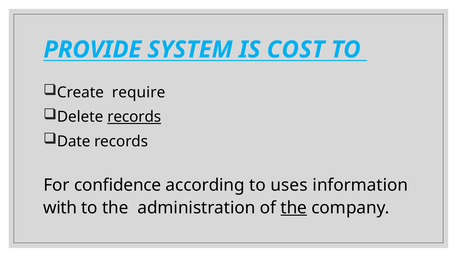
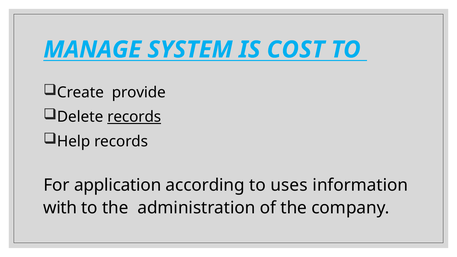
PROVIDE: PROVIDE -> MANAGE
require: require -> provide
Date: Date -> Help
confidence: confidence -> application
the at (294, 208) underline: present -> none
